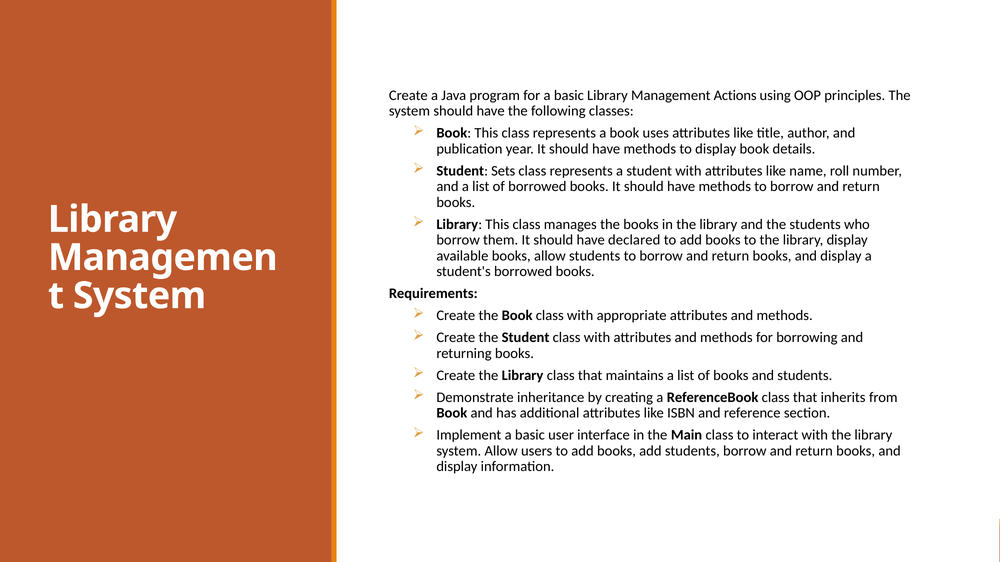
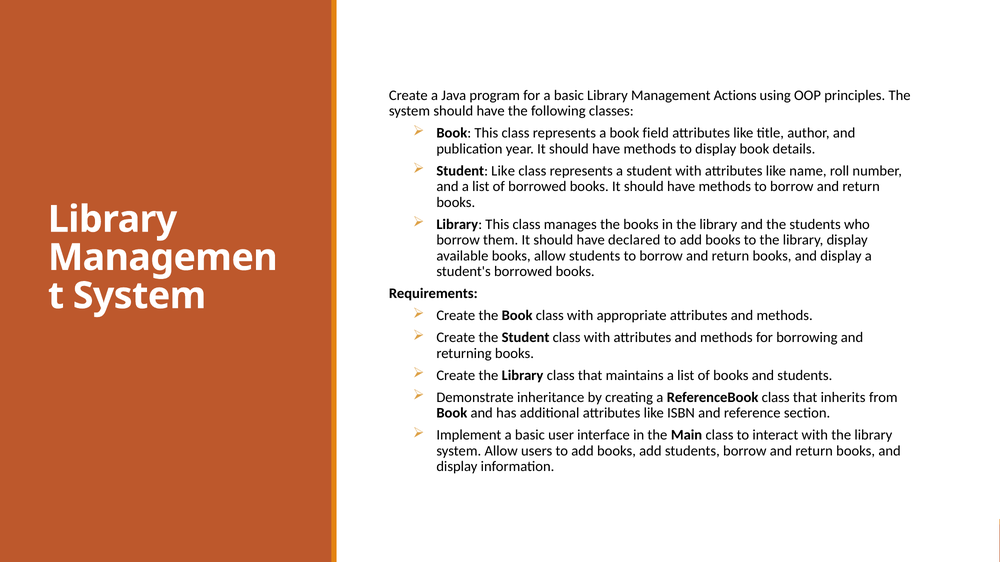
uses: uses -> field
Student Sets: Sets -> Like
